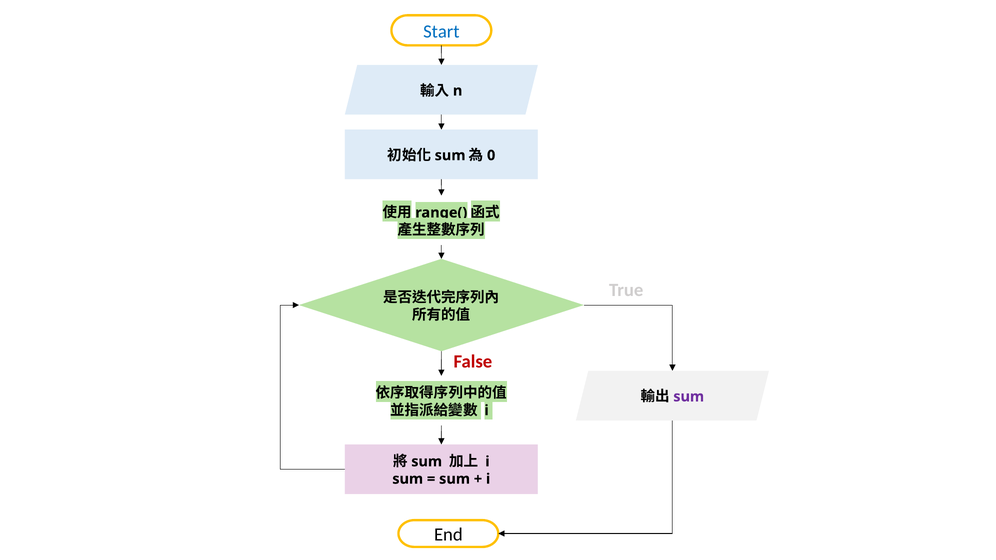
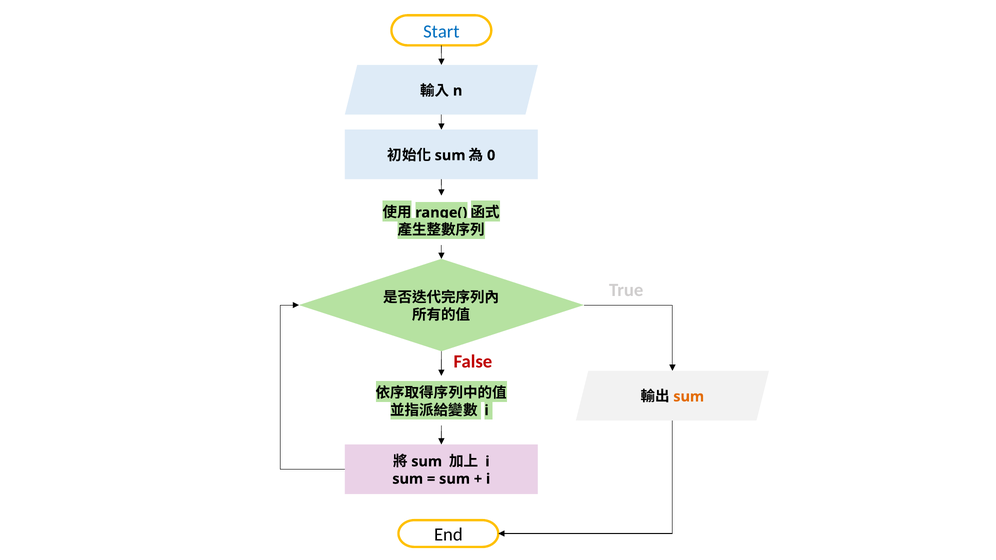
sum at (689, 397) colour: purple -> orange
